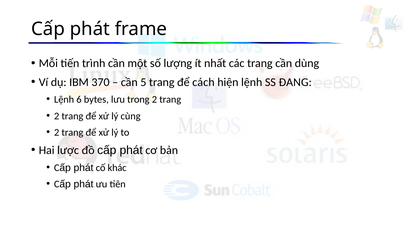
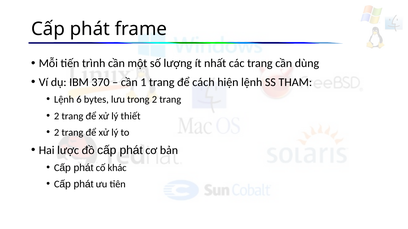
5: 5 -> 1
ĐANG: ĐANG -> THAM
cùng: cùng -> thiết
